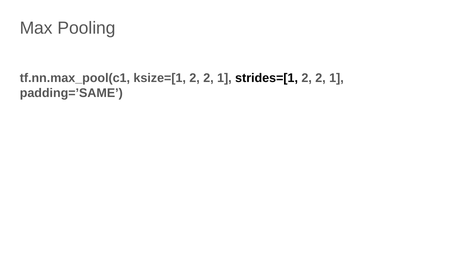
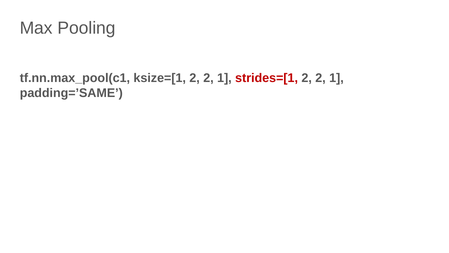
strides=[1 colour: black -> red
